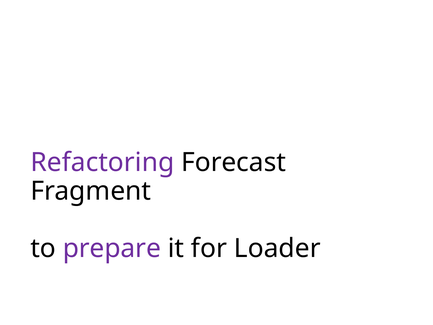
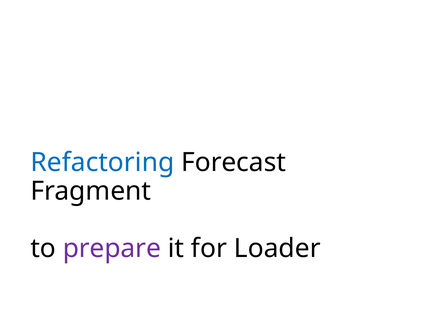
Refactoring colour: purple -> blue
